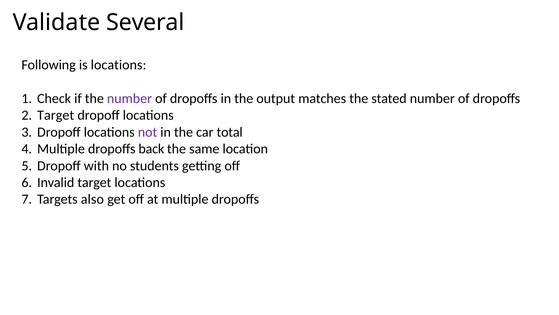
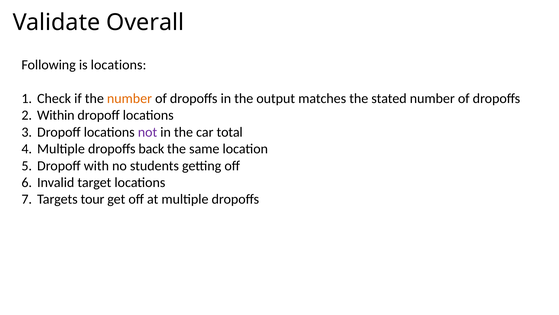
Several: Several -> Overall
number at (129, 98) colour: purple -> orange
Target at (56, 115): Target -> Within
also: also -> tour
